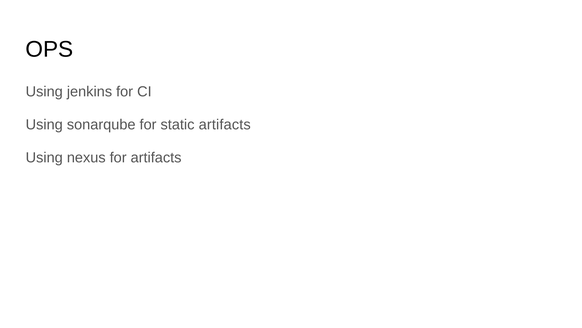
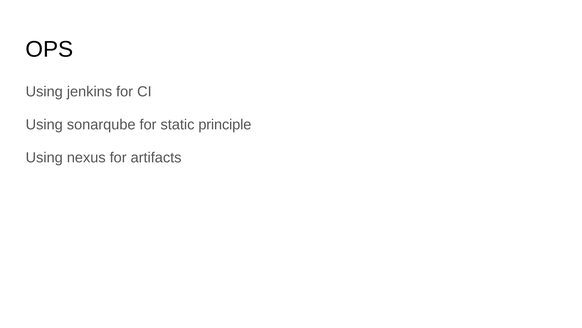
static artifacts: artifacts -> principle
